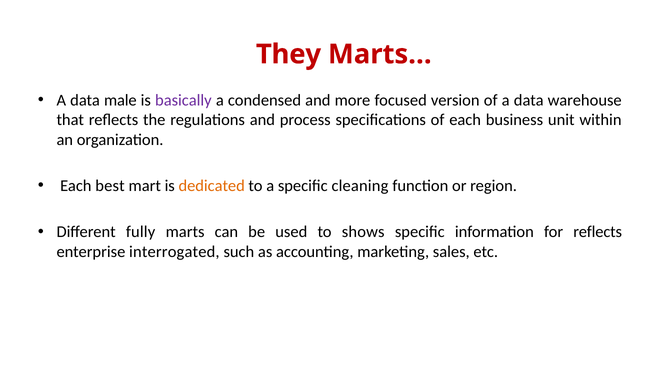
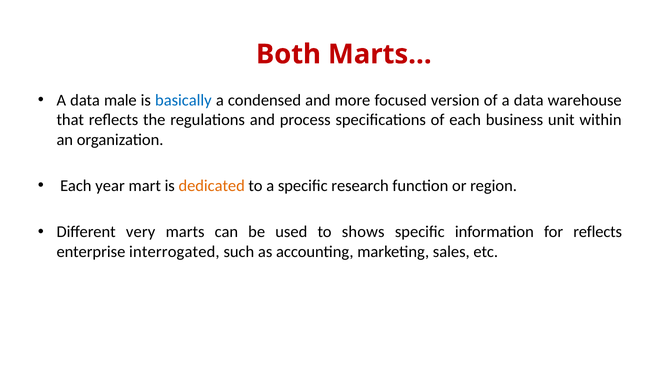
They: They -> Both
basically colour: purple -> blue
best: best -> year
cleaning: cleaning -> research
fully: fully -> very
